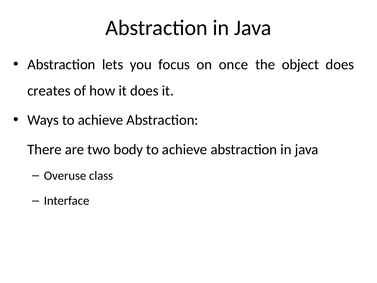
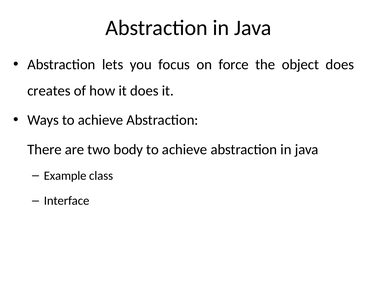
once: once -> force
Overuse: Overuse -> Example
